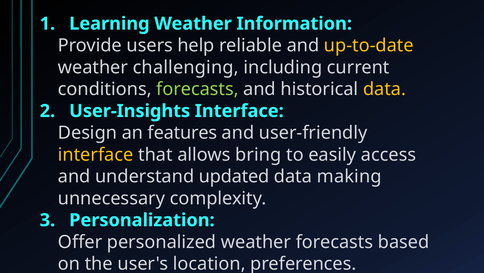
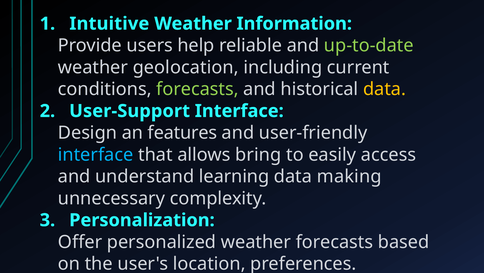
Learning: Learning -> Intuitive
up-to-date colour: yellow -> light green
challenging: challenging -> geolocation
User-Insights: User-Insights -> User-Support
interface at (96, 154) colour: yellow -> light blue
updated: updated -> learning
